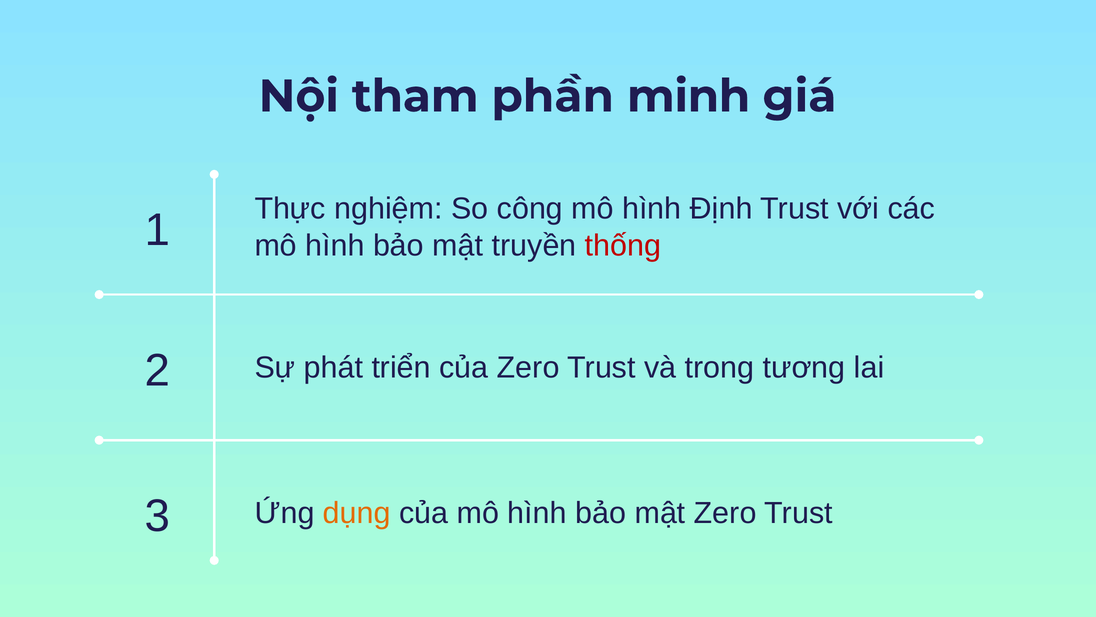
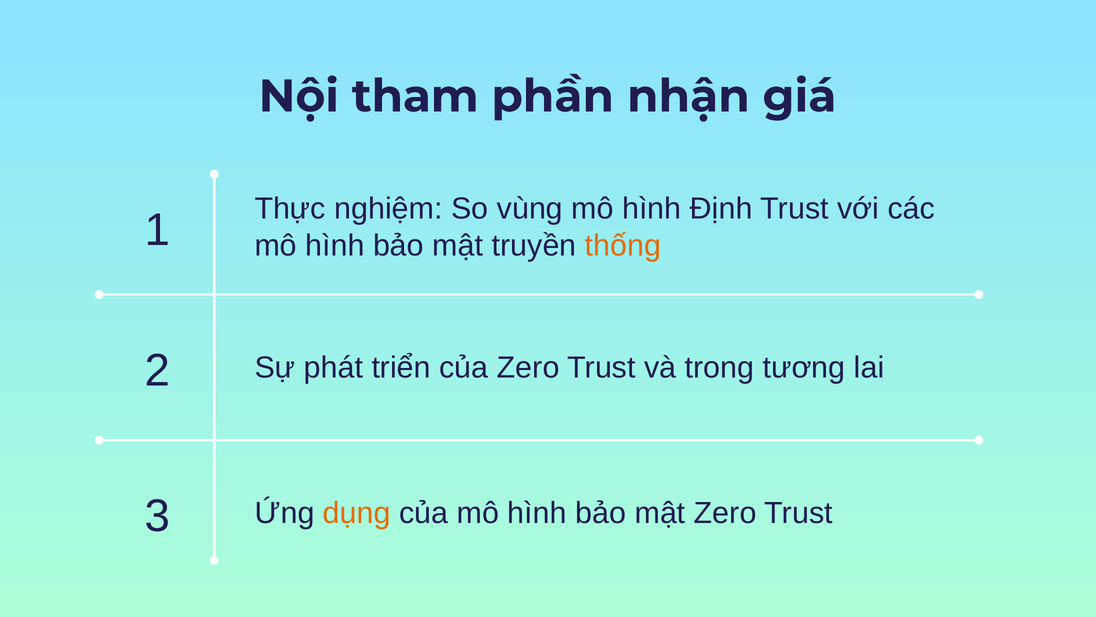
minh: minh -> nhận
công: công -> vùng
thống colour: red -> orange
